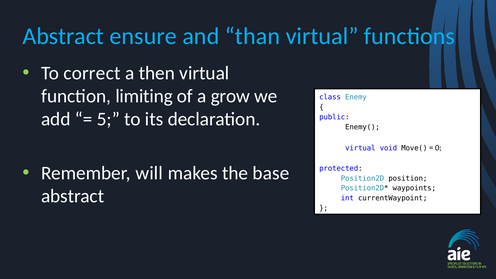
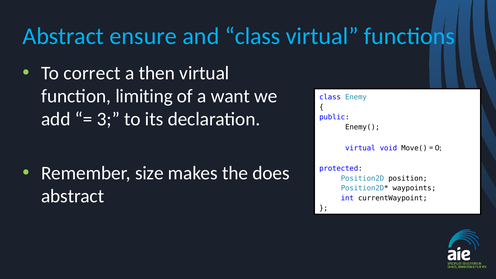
and than: than -> class
grow: grow -> want
5: 5 -> 3
will: will -> size
base: base -> does
